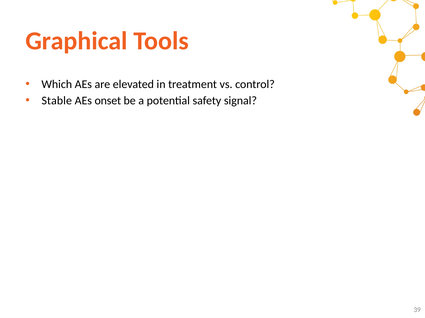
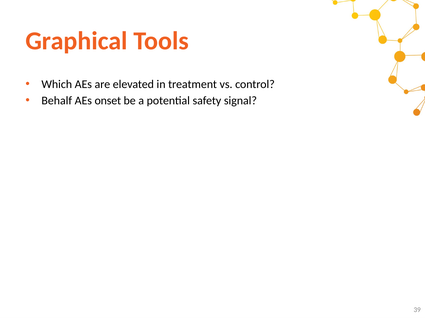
Stable: Stable -> Behalf
